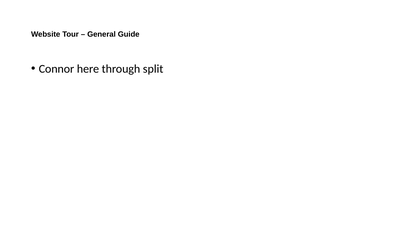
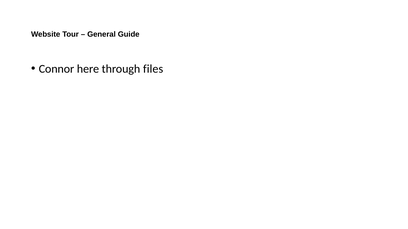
split: split -> files
